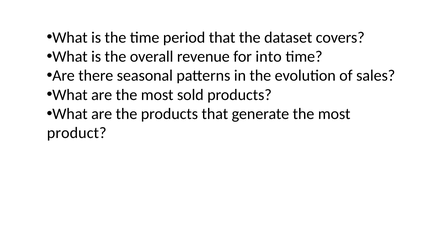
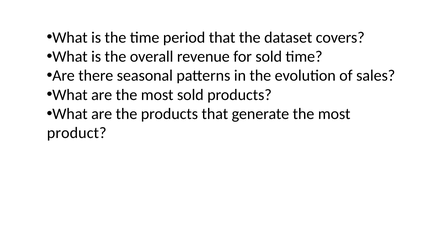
for into: into -> sold
